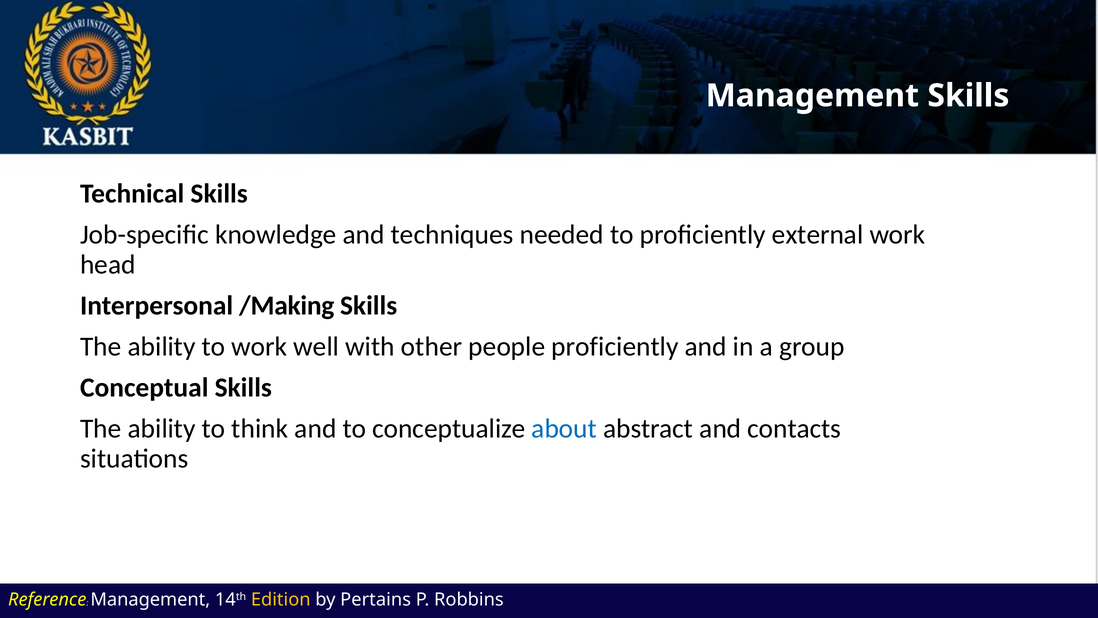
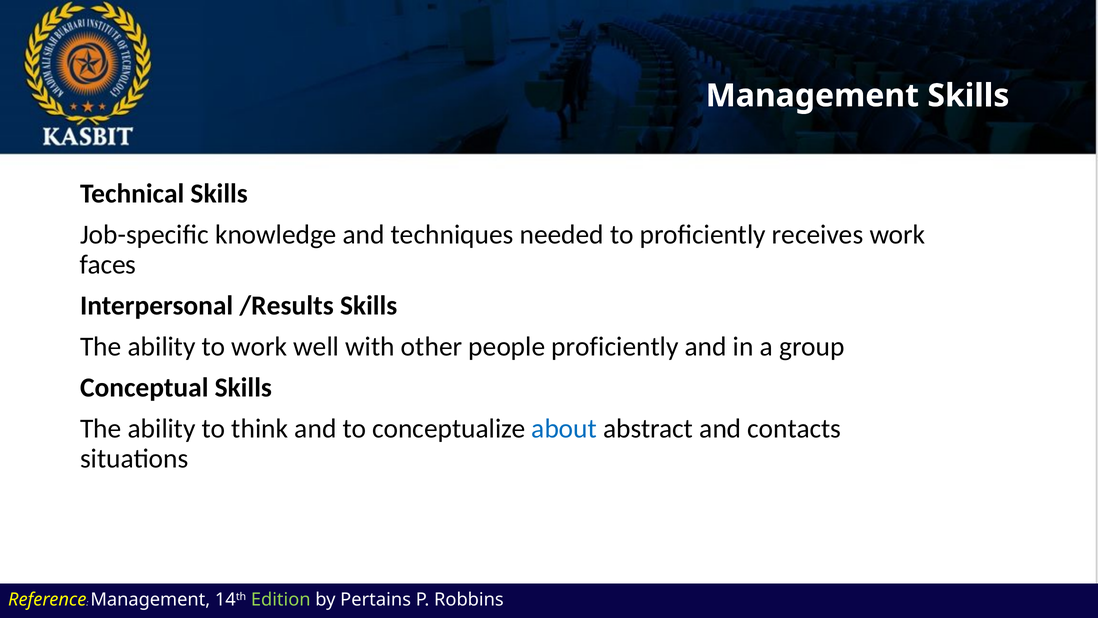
external: external -> receives
head: head -> faces
/Making: /Making -> /Results
Edition colour: yellow -> light green
